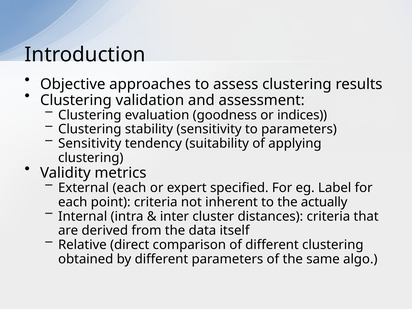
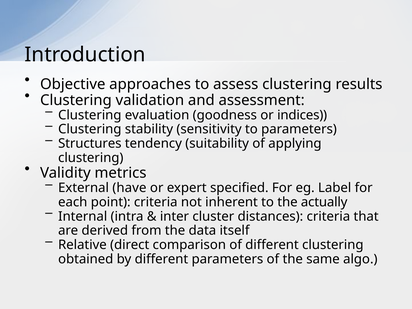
Sensitivity at (90, 143): Sensitivity -> Structures
External each: each -> have
